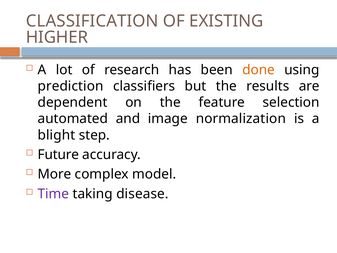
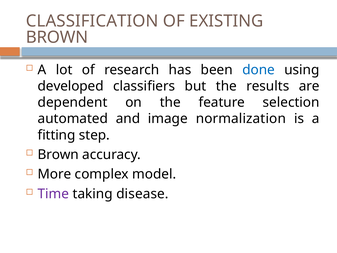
HIGHER at (57, 37): HIGHER -> BROWN
done colour: orange -> blue
prediction: prediction -> developed
blight: blight -> fitting
Future at (58, 154): Future -> Brown
